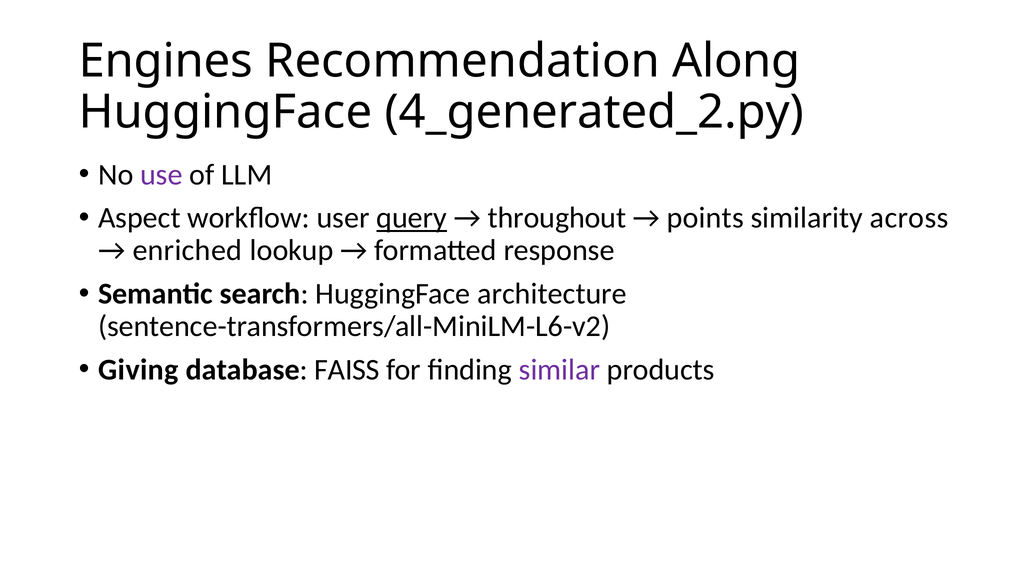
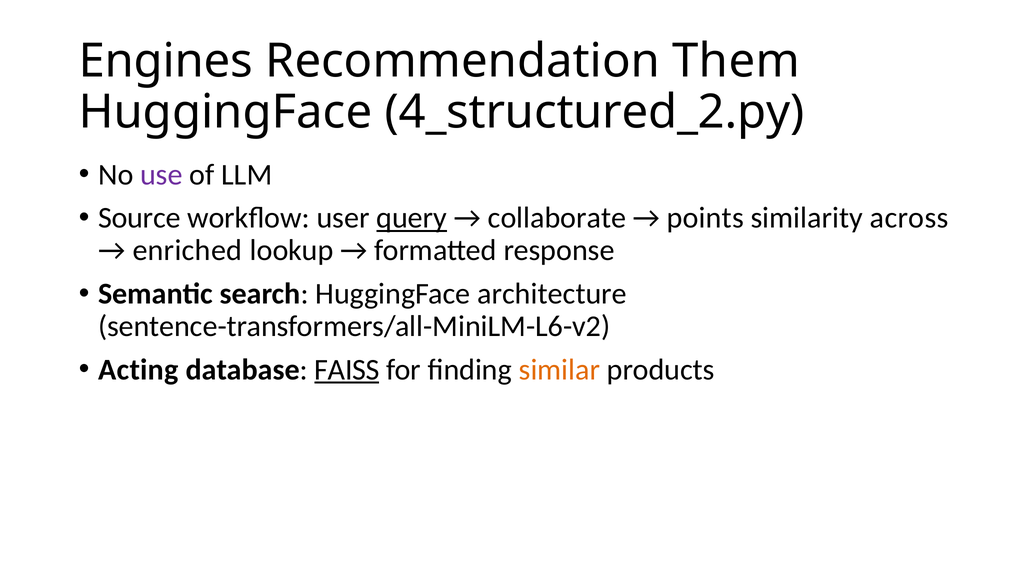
Along: Along -> Them
4_generated_2.py: 4_generated_2.py -> 4_structured_2.py
Aspect: Aspect -> Source
throughout: throughout -> collaborate
Giving: Giving -> Acting
FAISS underline: none -> present
similar colour: purple -> orange
